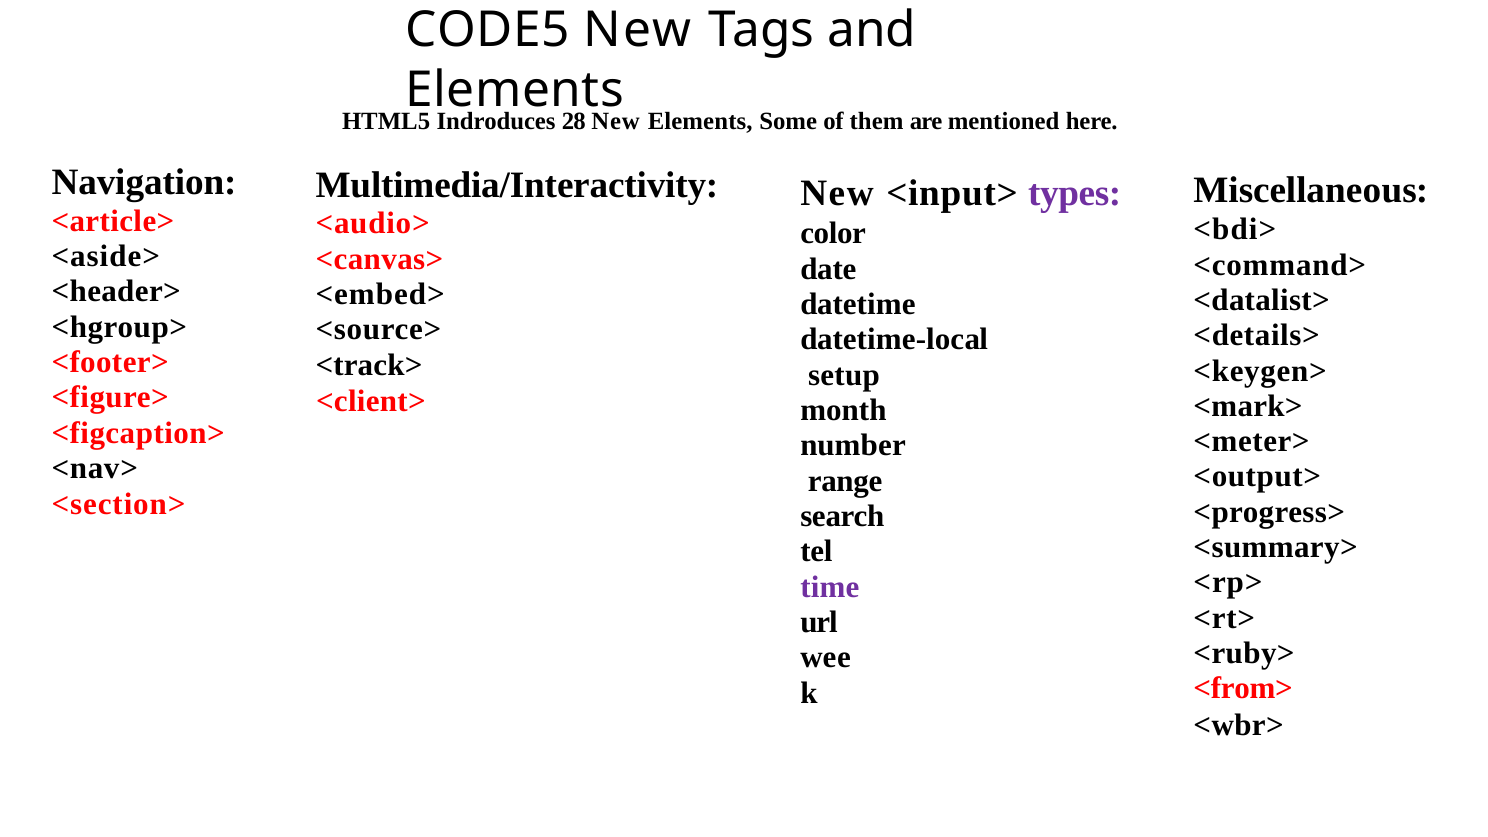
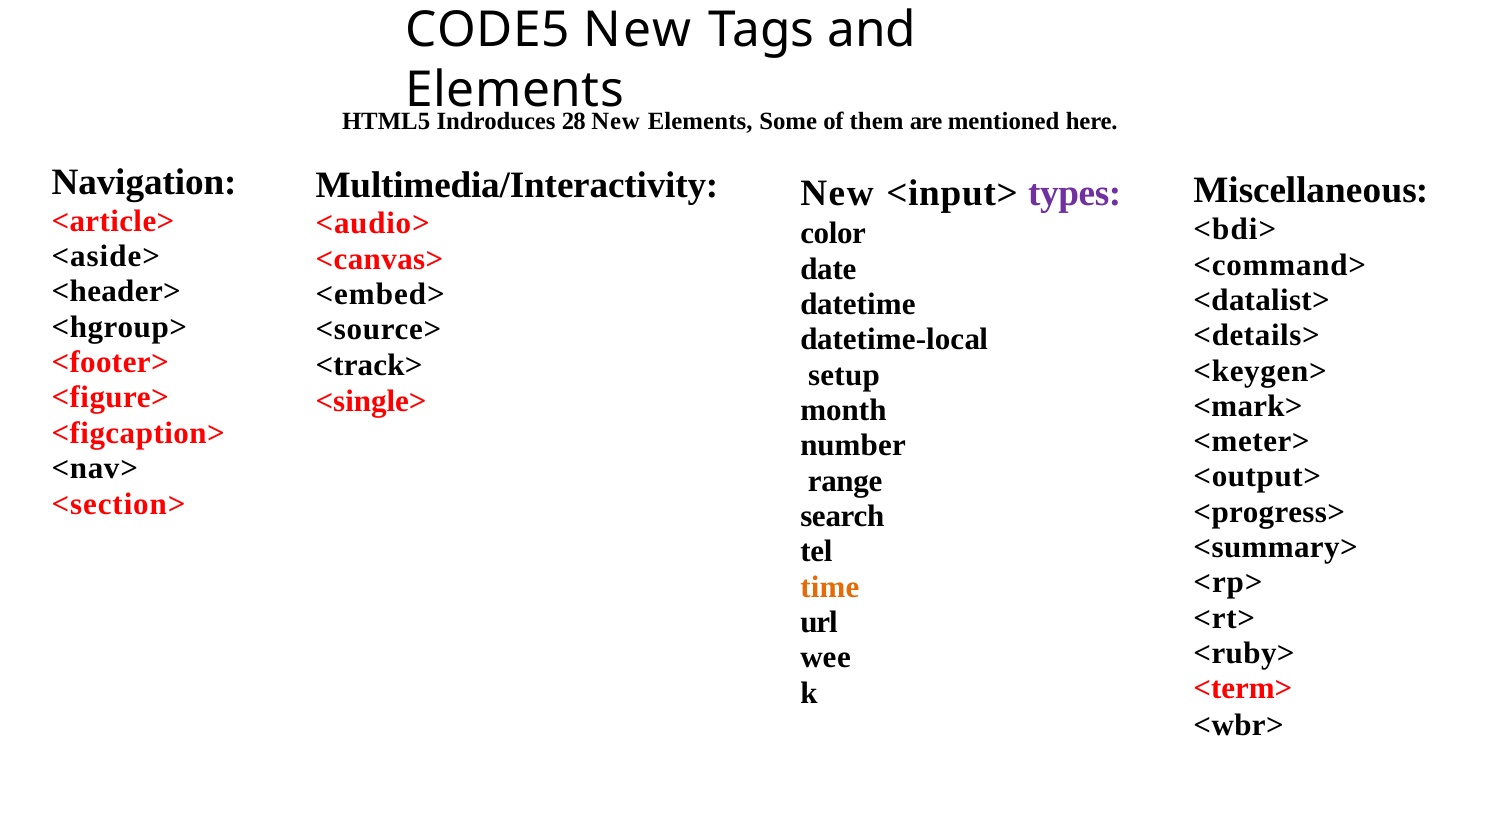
<client>: <client> -> <single>
time colour: purple -> orange
<from>: <from> -> <term>
